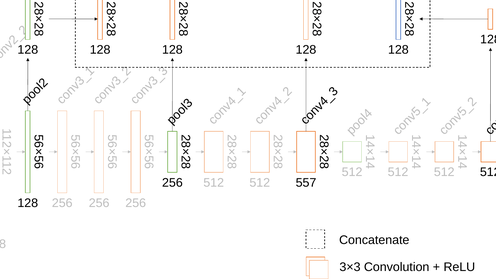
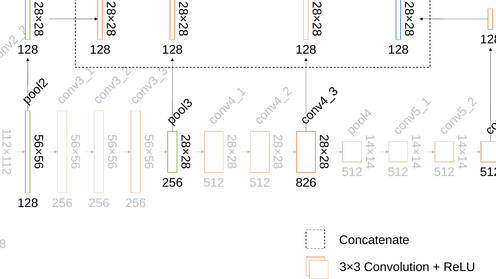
557: 557 -> 826
